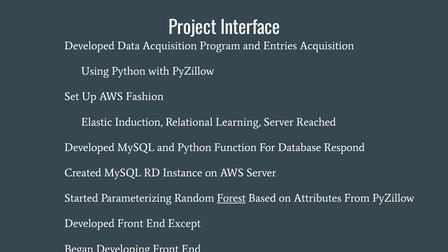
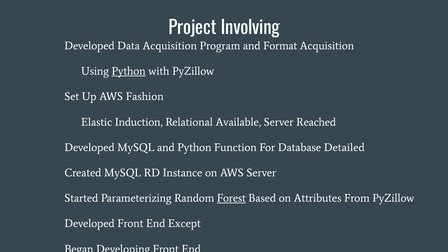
Interface: Interface -> Involving
Entries: Entries -> Format
Python at (129, 71) underline: none -> present
Learning: Learning -> Available
Respond: Respond -> Detailed
